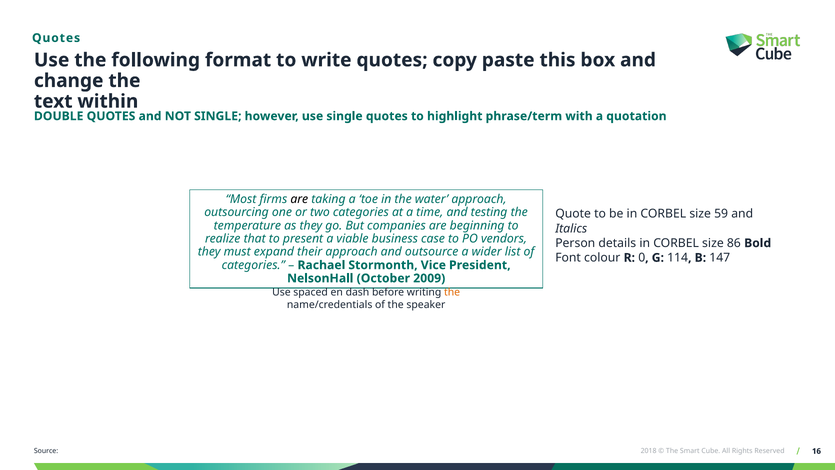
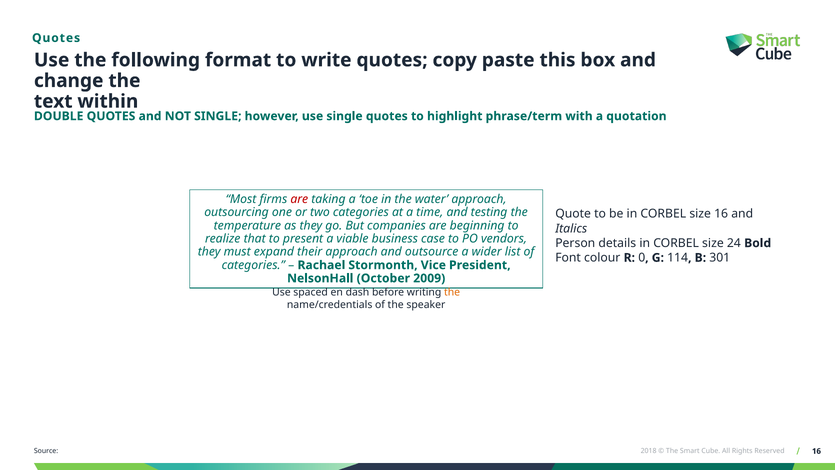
are at (299, 199) colour: black -> red
size 59: 59 -> 16
86: 86 -> 24
147: 147 -> 301
